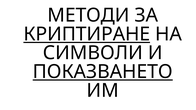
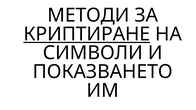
ПОКАЗВАНЕТО underline: present -> none
